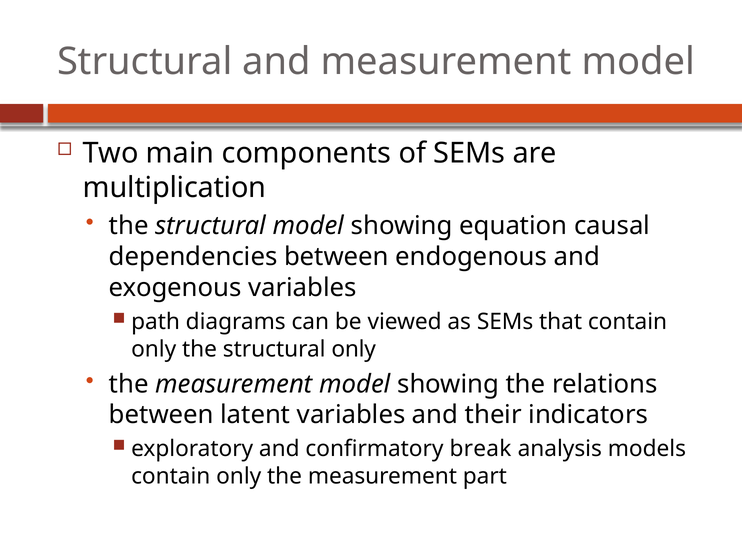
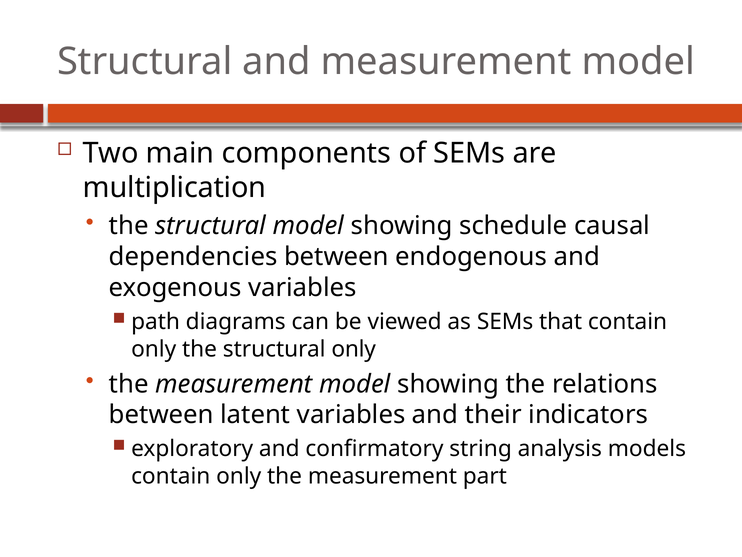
equation: equation -> schedule
break: break -> string
